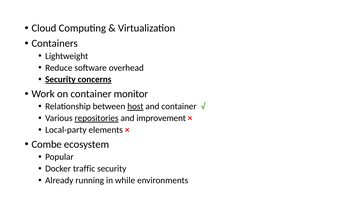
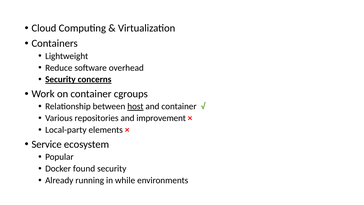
monitor: monitor -> cgroups
repositories underline: present -> none
Combe: Combe -> Service
traffic: traffic -> found
